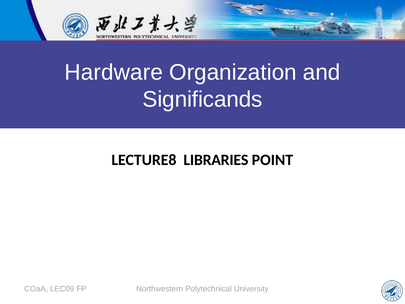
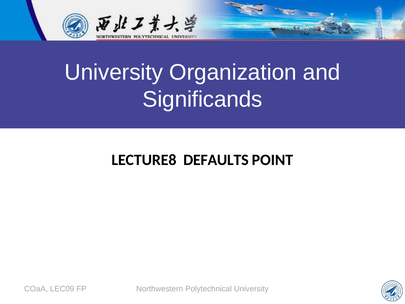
Hardware at (114, 72): Hardware -> University
LIBRARIES: LIBRARIES -> DEFAULTS
